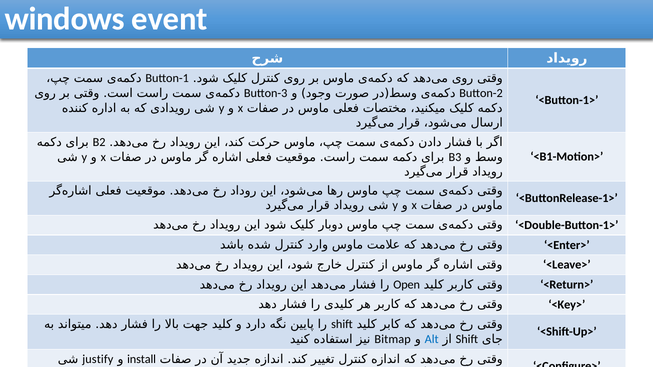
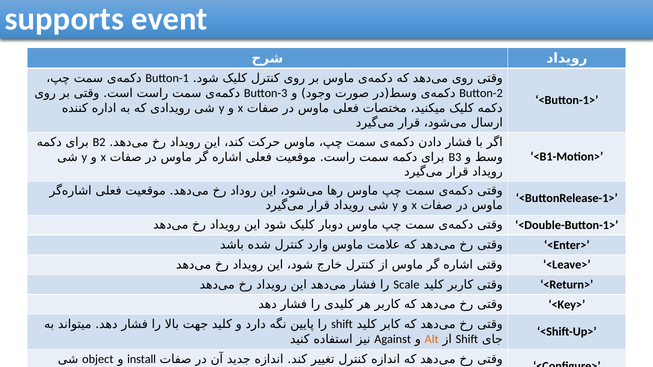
windows: windows -> supports
Open: Open -> Scale
Bitmap: Bitmap -> Against
Alt colour: blue -> orange
justify: justify -> object
